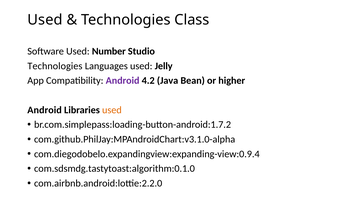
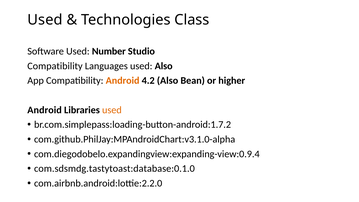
Technologies at (55, 66): Technologies -> Compatibility
used Jelly: Jelly -> Also
Android at (123, 81) colour: purple -> orange
4.2 Java: Java -> Also
com.sdsmdg.tastytoast:algorithm:0.1.0: com.sdsmdg.tastytoast:algorithm:0.1.0 -> com.sdsmdg.tastytoast:database:0.1.0
